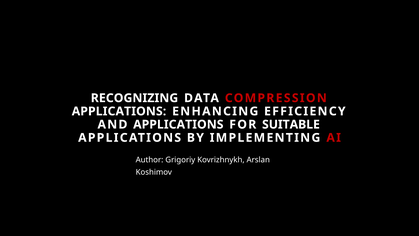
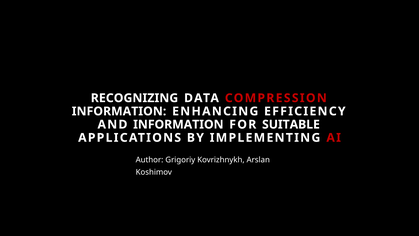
APPLICATIONS at (119, 111): APPLICATIONS -> INFORMATION
AND APPLICATIONS: APPLICATIONS -> INFORMATION
